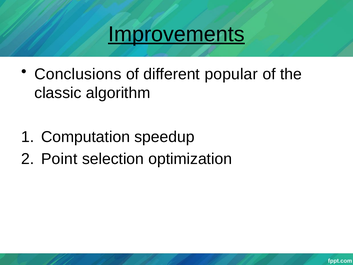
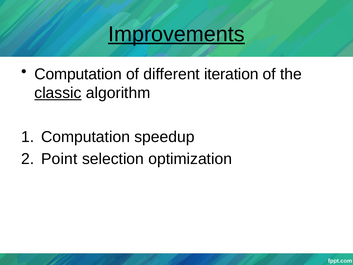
Conclusions at (78, 74): Conclusions -> Computation
popular: popular -> iteration
classic underline: none -> present
